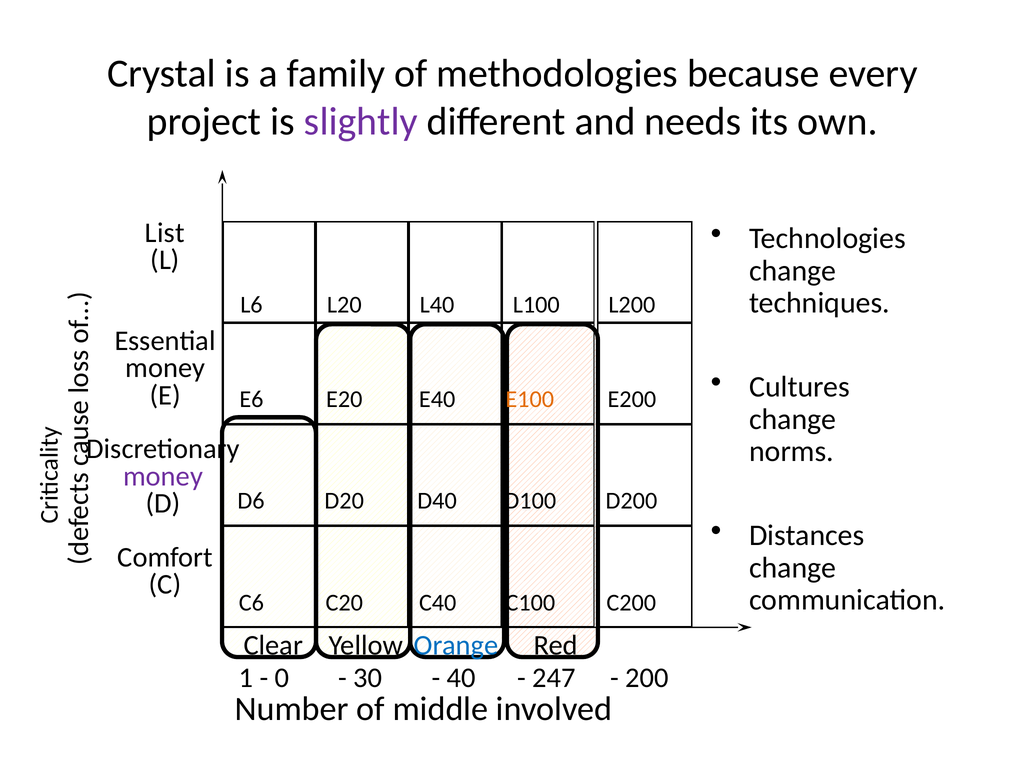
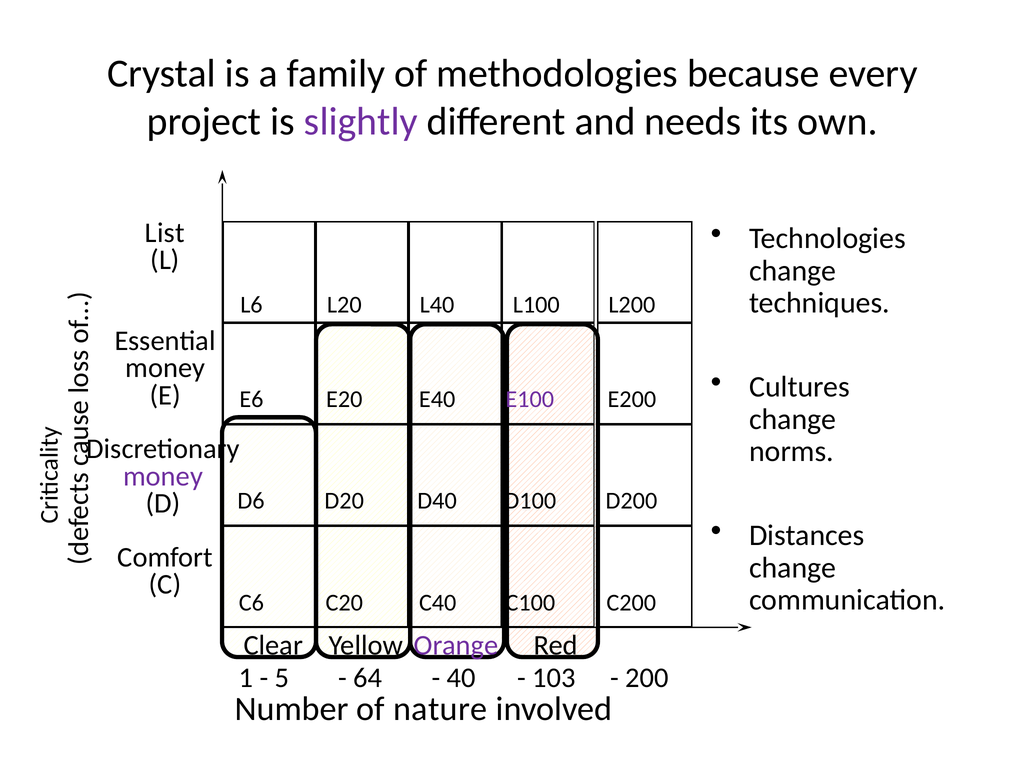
E100 colour: orange -> purple
Orange colour: blue -> purple
0: 0 -> 5
30: 30 -> 64
247: 247 -> 103
middle: middle -> nature
